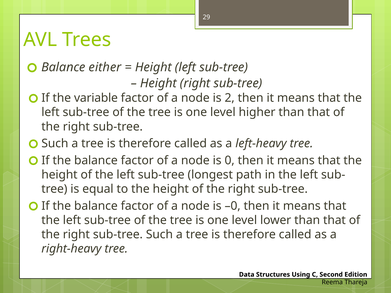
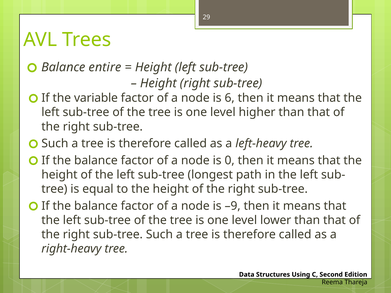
either: either -> entire
2: 2 -> 6
–0: –0 -> –9
